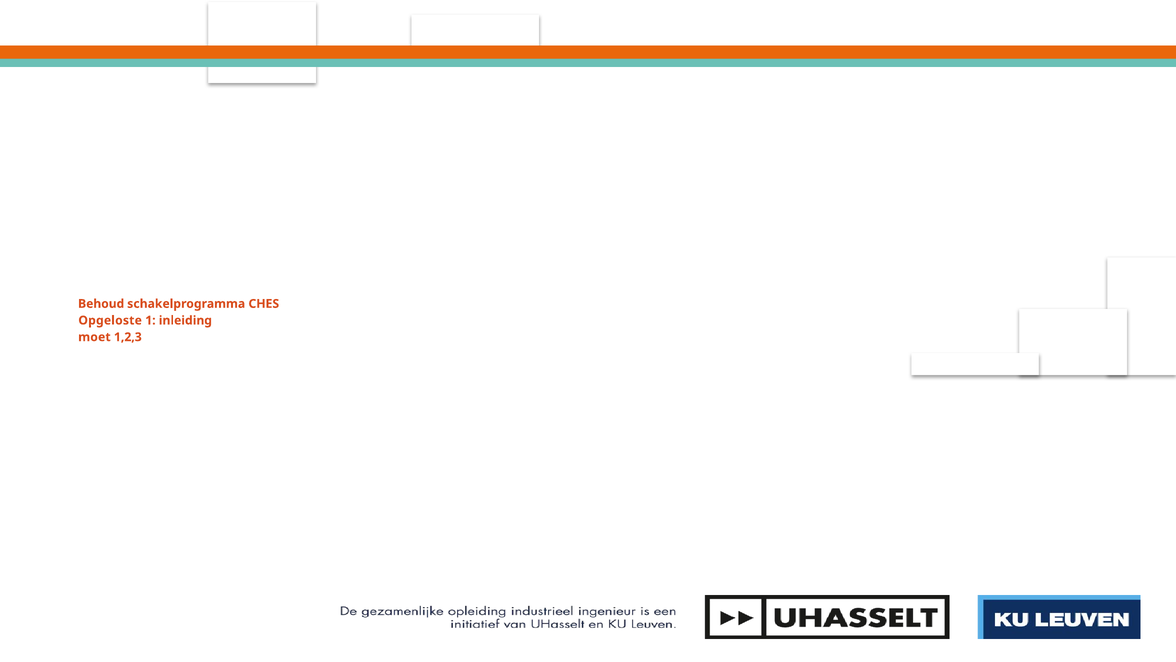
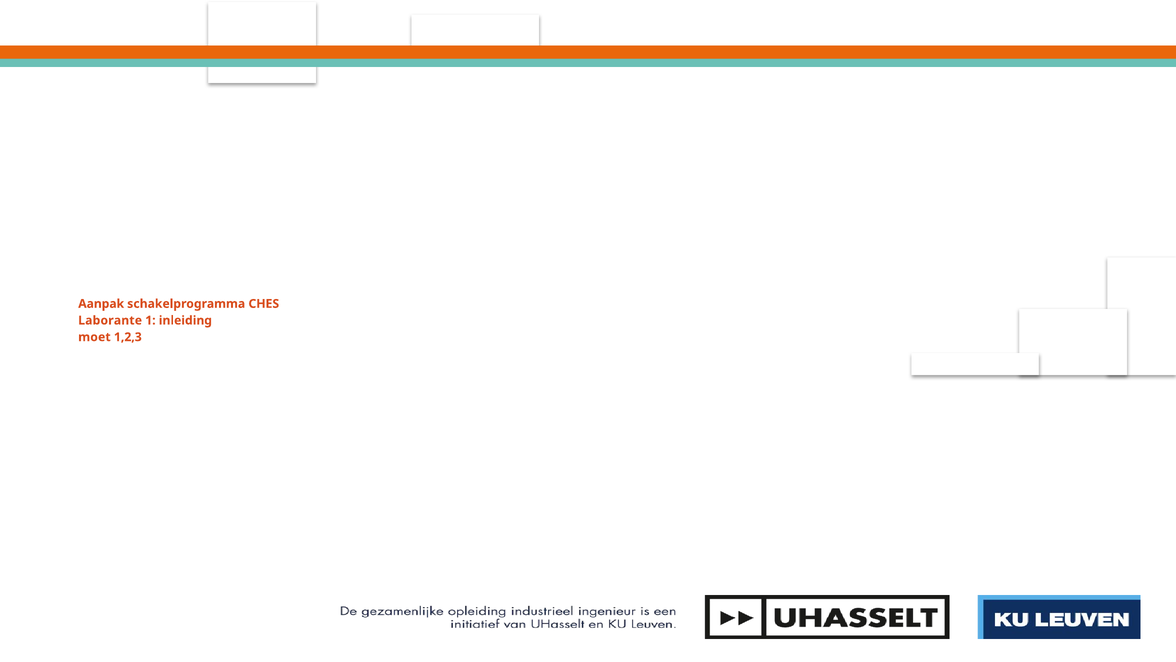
Behoud: Behoud -> Aanpak
Opgeloste: Opgeloste -> Laborante
